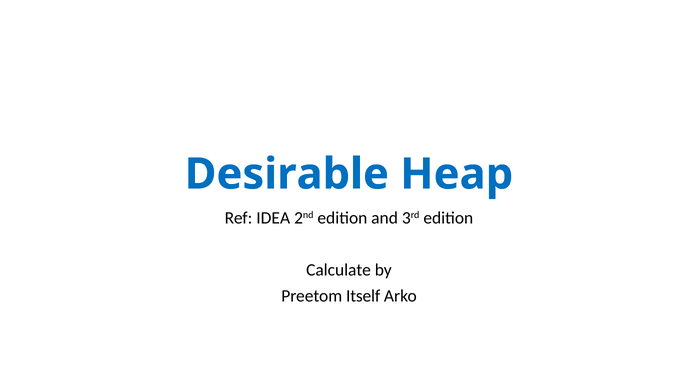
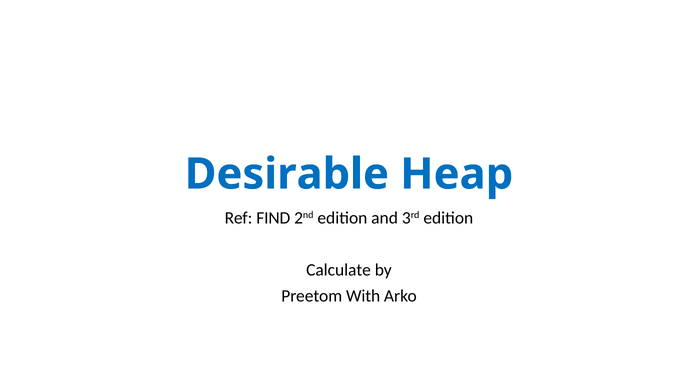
IDEA: IDEA -> FIND
Itself: Itself -> With
